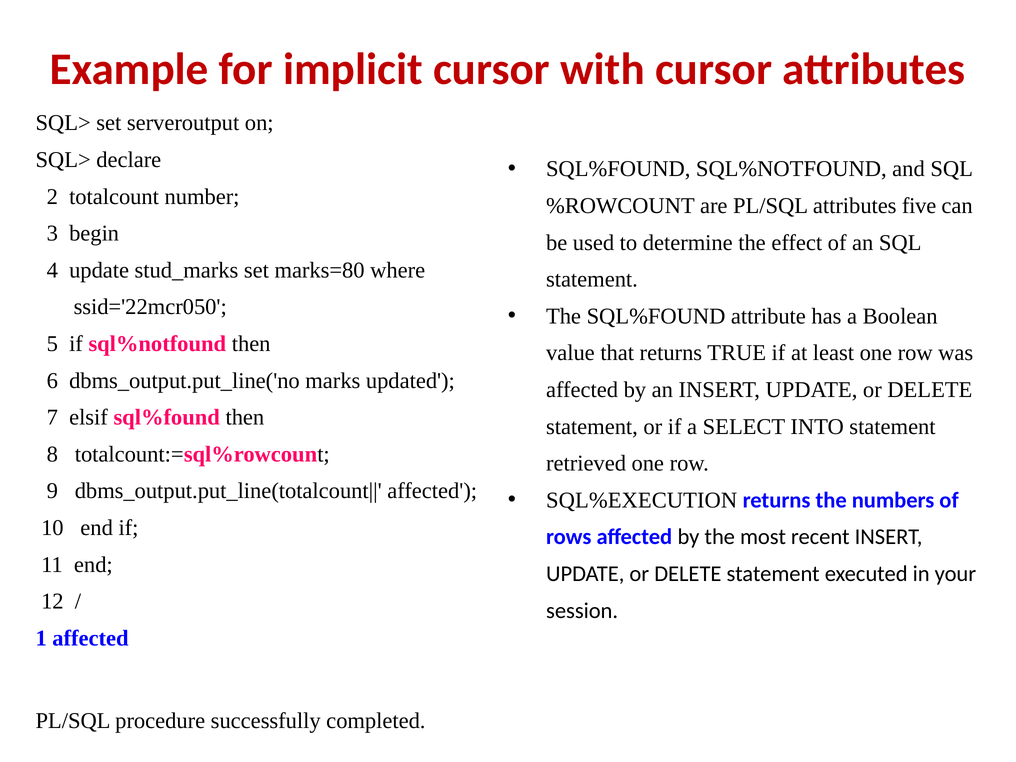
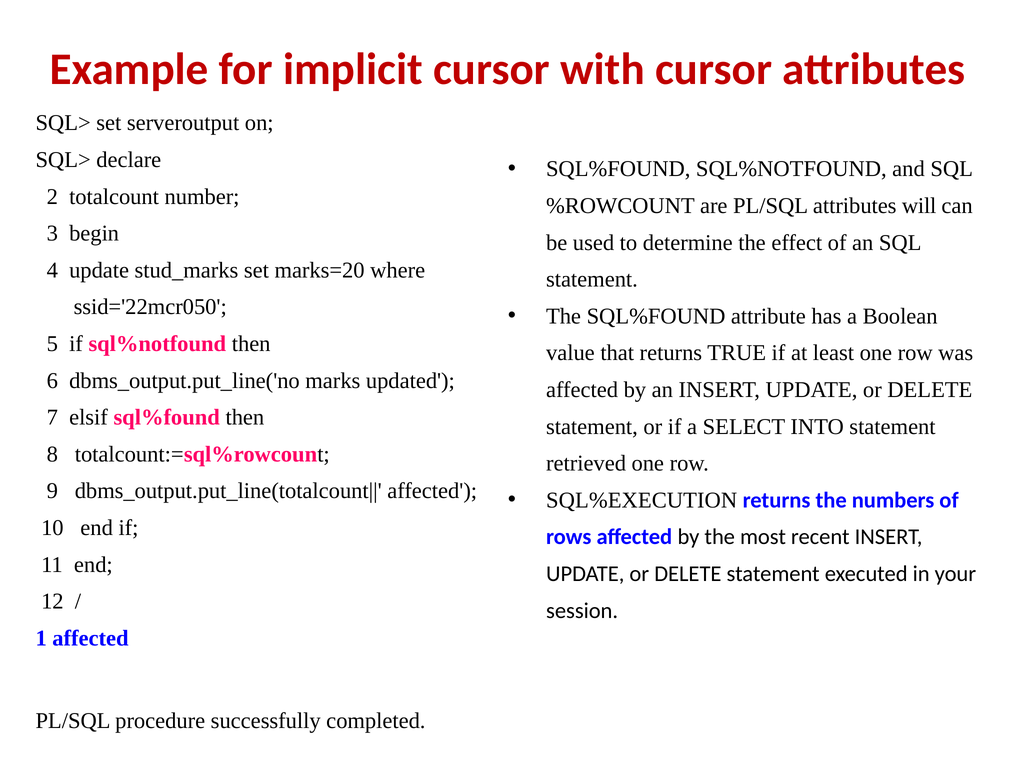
five: five -> will
marks=80: marks=80 -> marks=20
